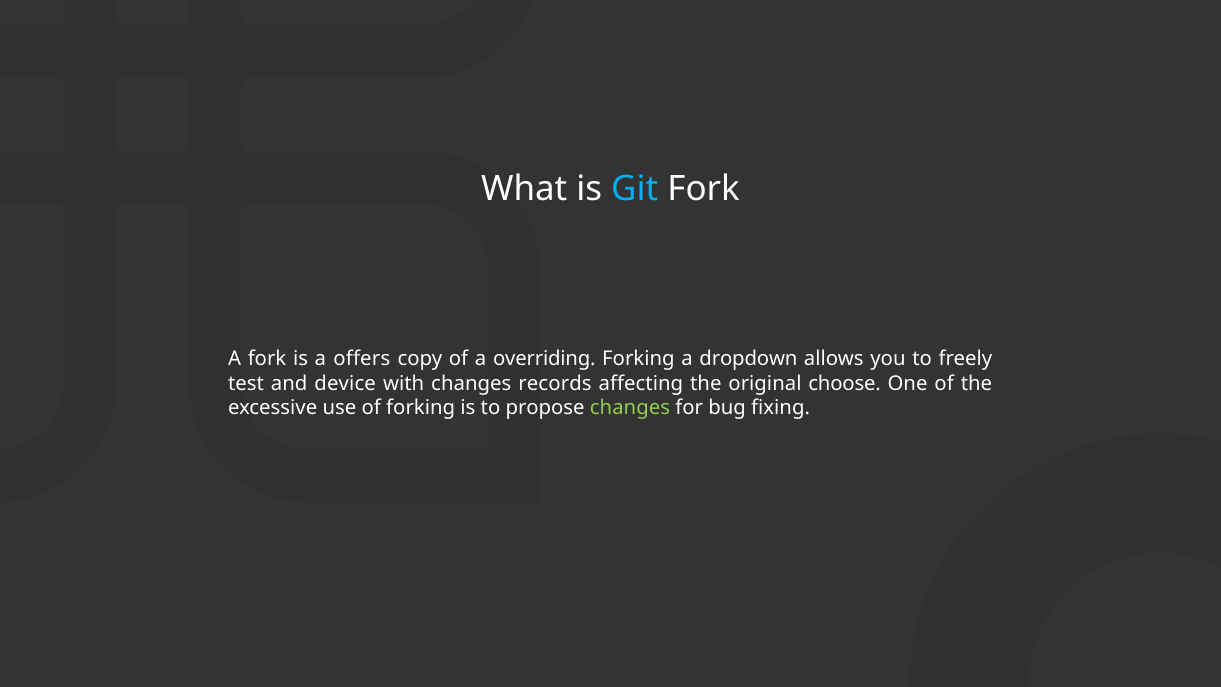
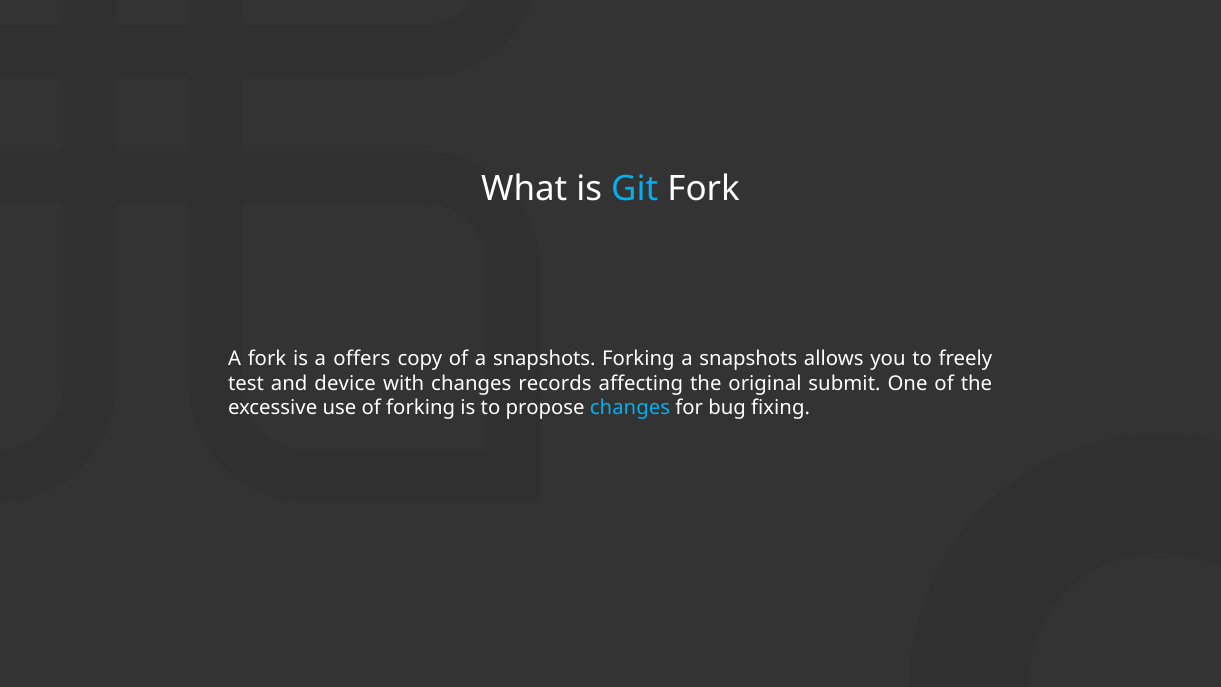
of a overriding: overriding -> snapshots
Forking a dropdown: dropdown -> snapshots
choose: choose -> submit
changes at (630, 408) colour: light green -> light blue
